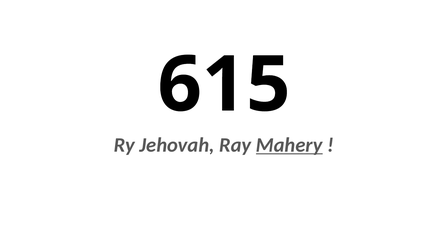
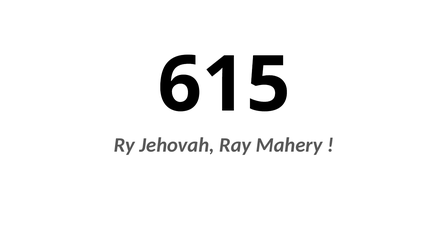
Mahery underline: present -> none
